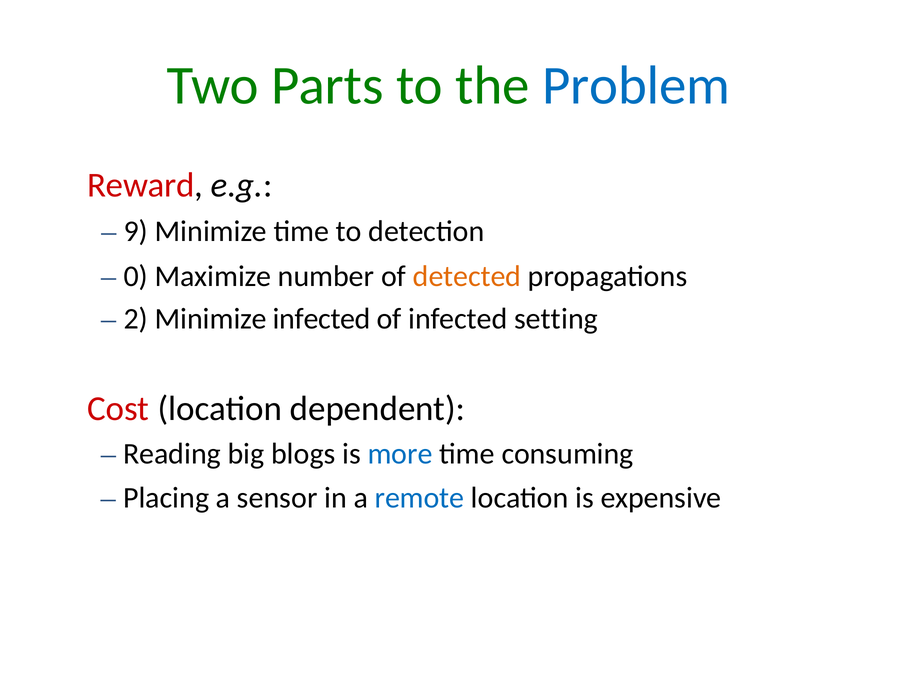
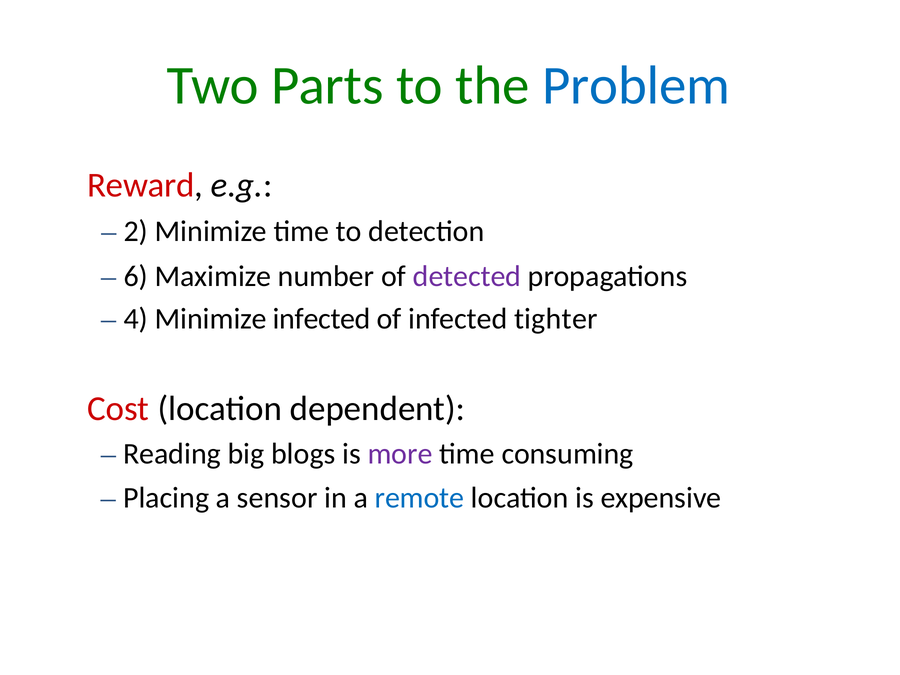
9: 9 -> 2
0: 0 -> 6
detected colour: orange -> purple
2: 2 -> 4
setting: setting -> tighter
more colour: blue -> purple
